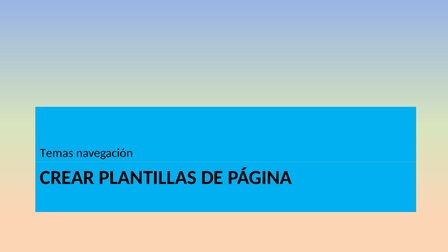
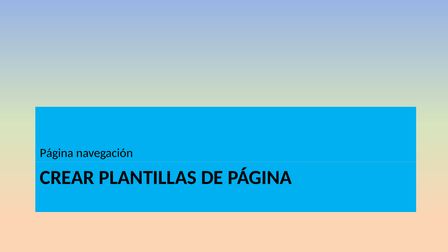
Temas at (57, 153): Temas -> Página
